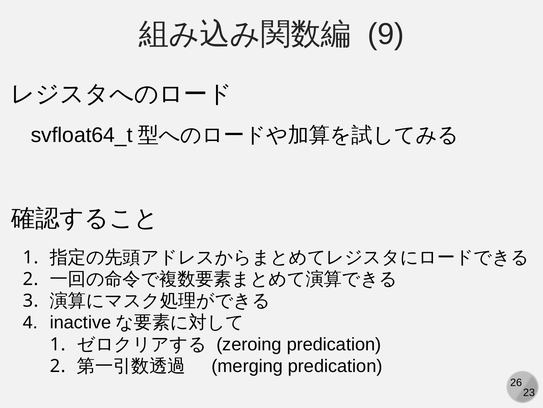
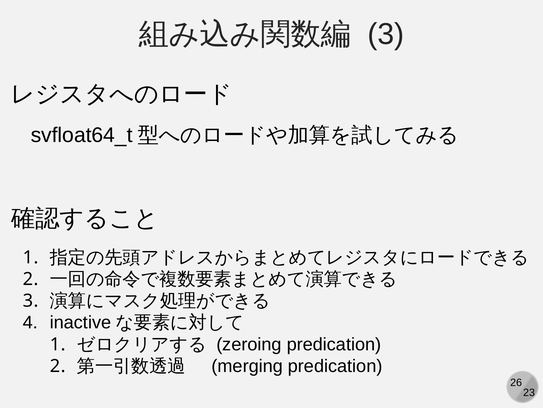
9 at (386, 34): 9 -> 3
